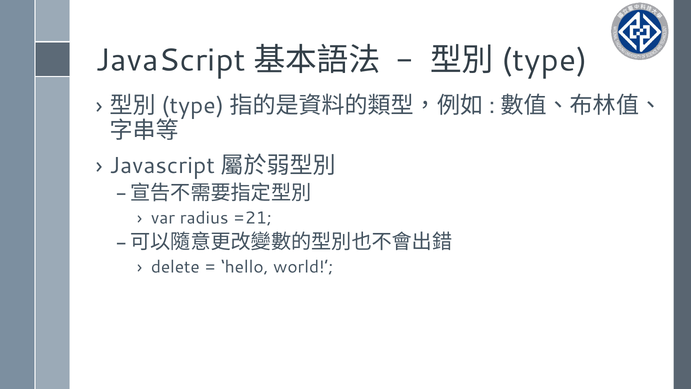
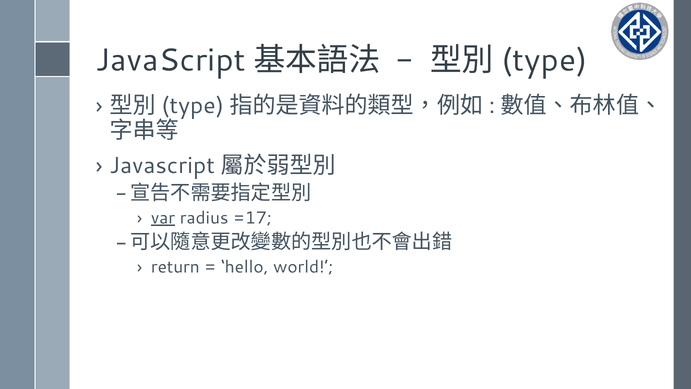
var underline: none -> present
=21: =21 -> =17
delete: delete -> return
